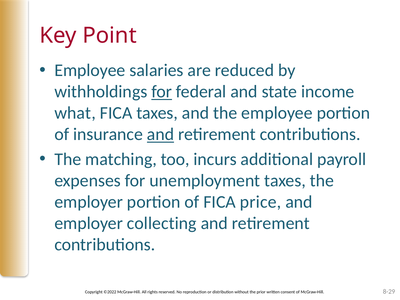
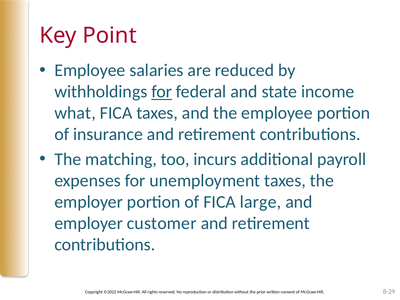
and at (161, 134) underline: present -> none
price: price -> large
collecting: collecting -> customer
